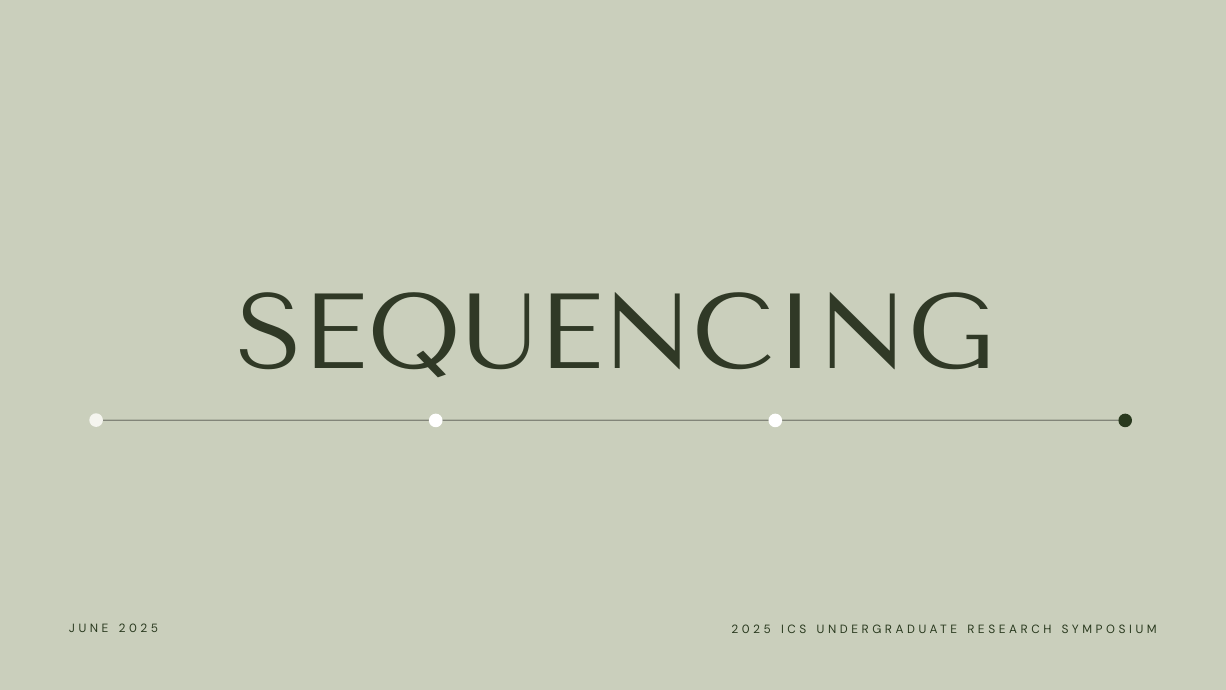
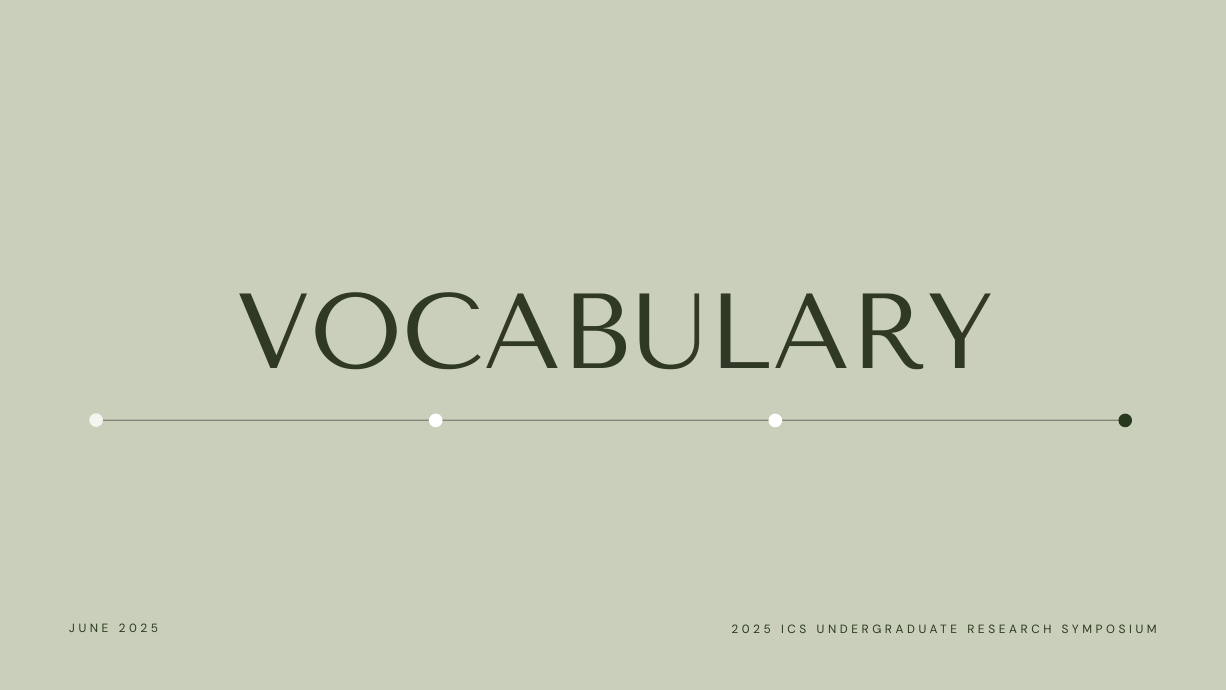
SEQUENCING: SEQUENCING -> VOCABULARY
